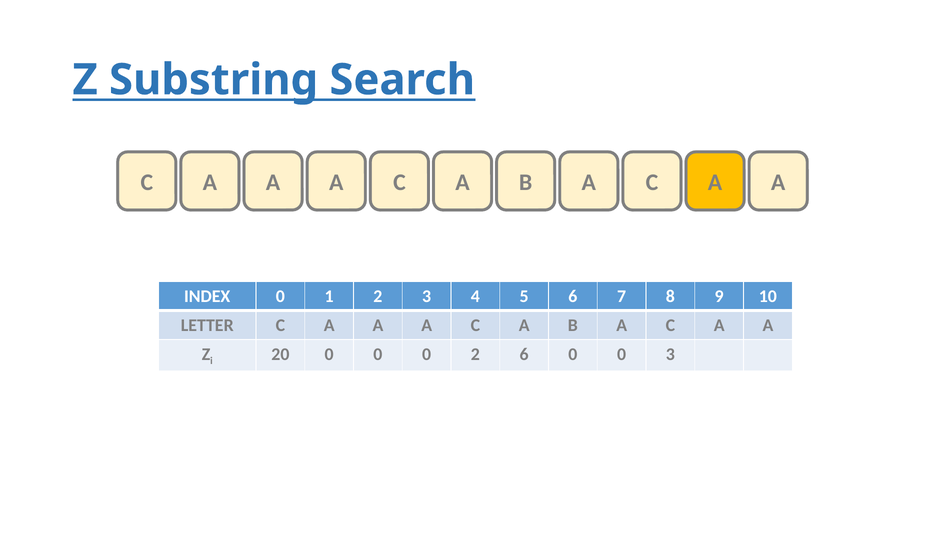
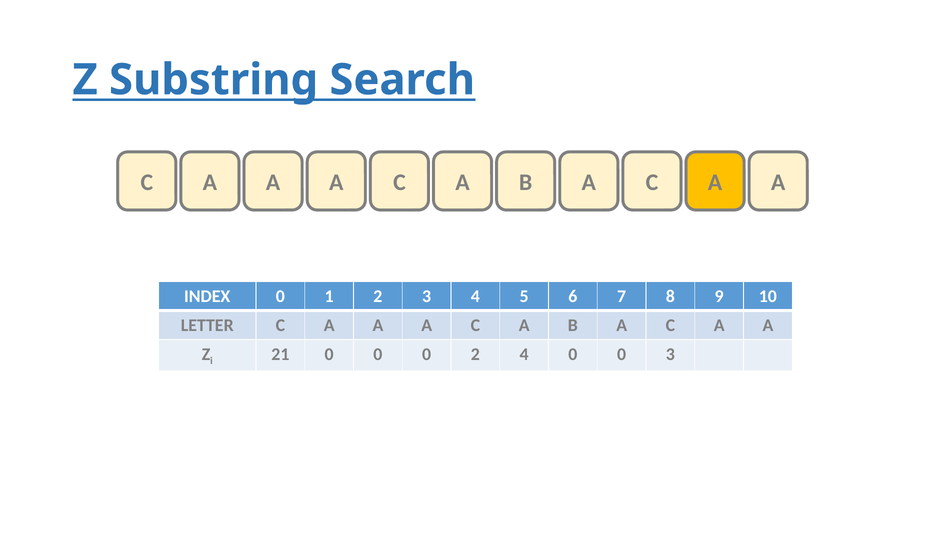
20: 20 -> 21
2 6: 6 -> 4
